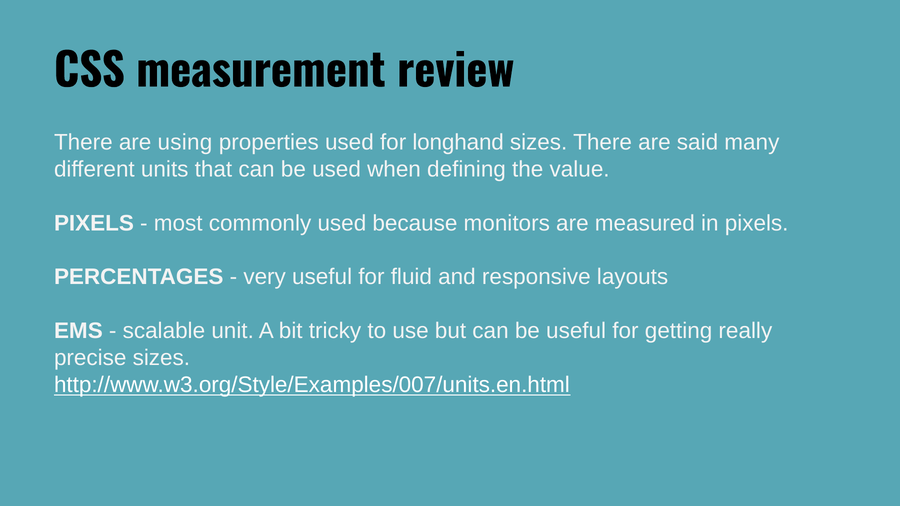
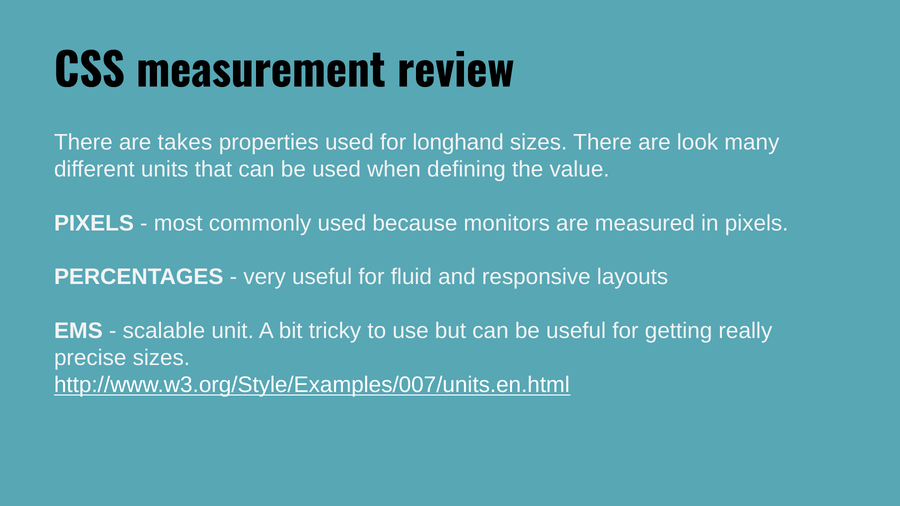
using: using -> takes
said: said -> look
